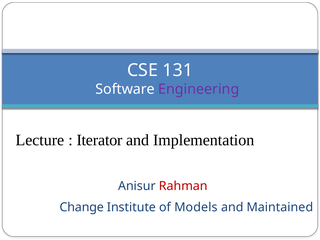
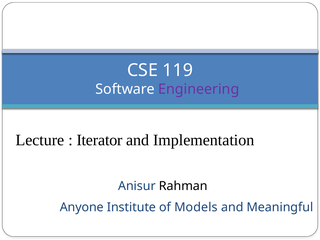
131: 131 -> 119
Rahman colour: red -> black
Change: Change -> Anyone
Maintained: Maintained -> Meaningful
